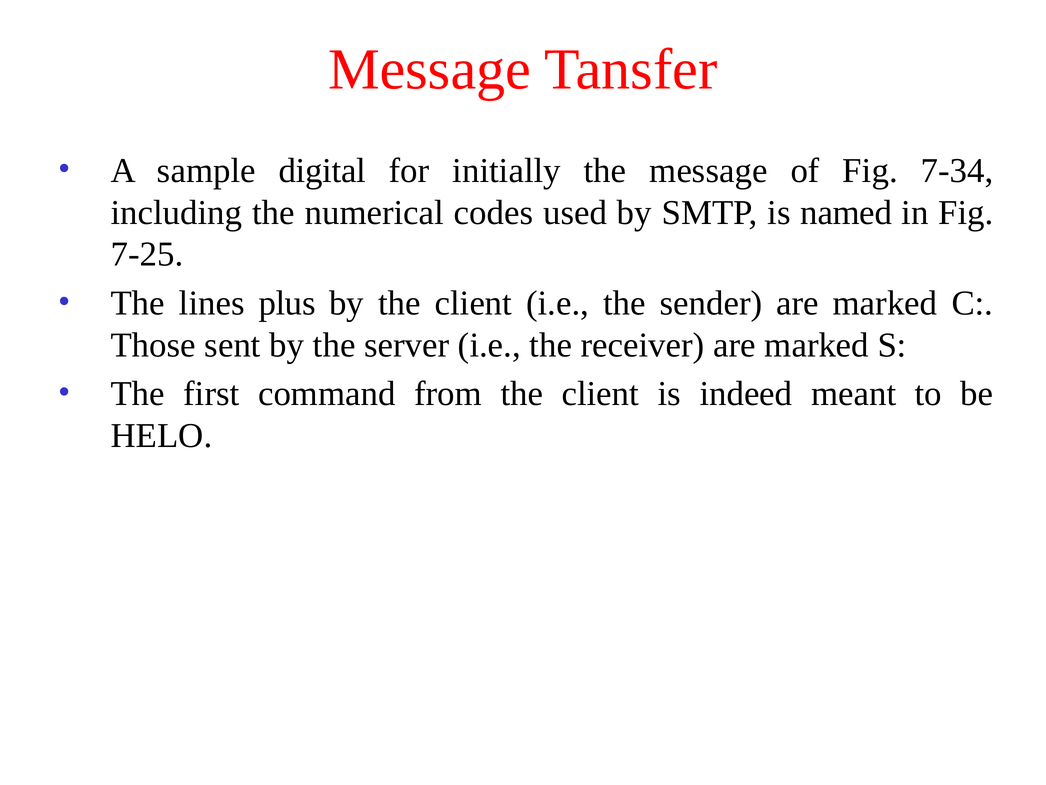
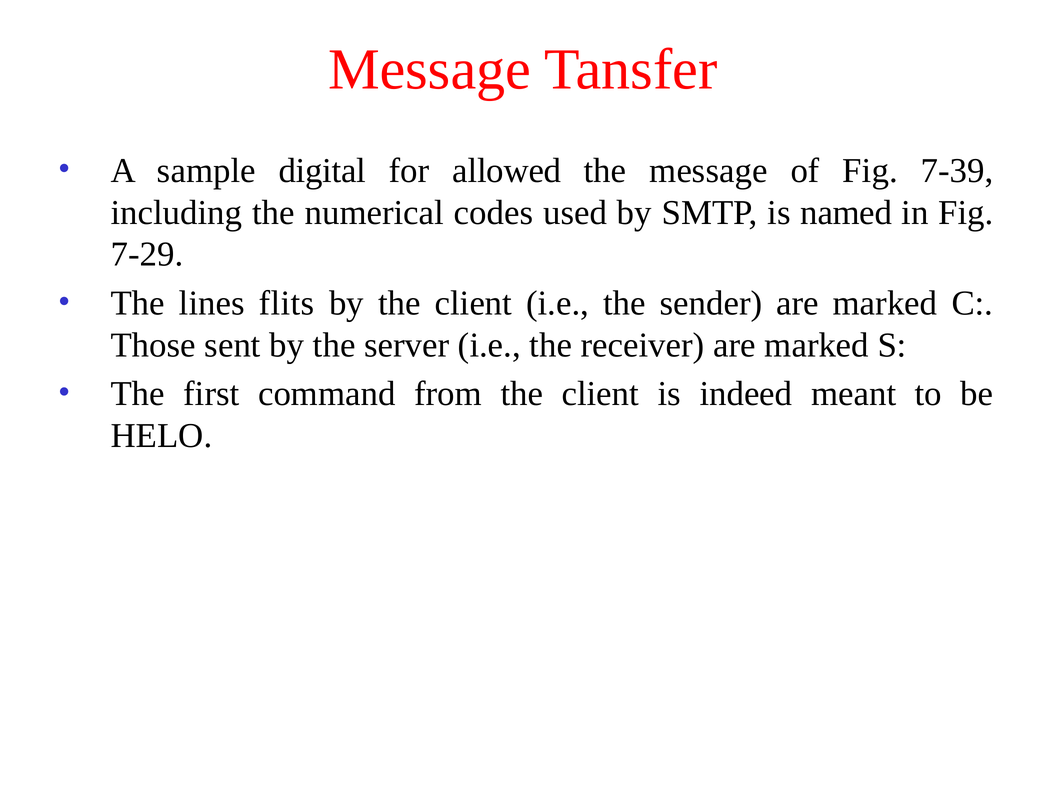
initially: initially -> allowed
7-34: 7-34 -> 7-39
7-25: 7-25 -> 7-29
plus: plus -> flits
